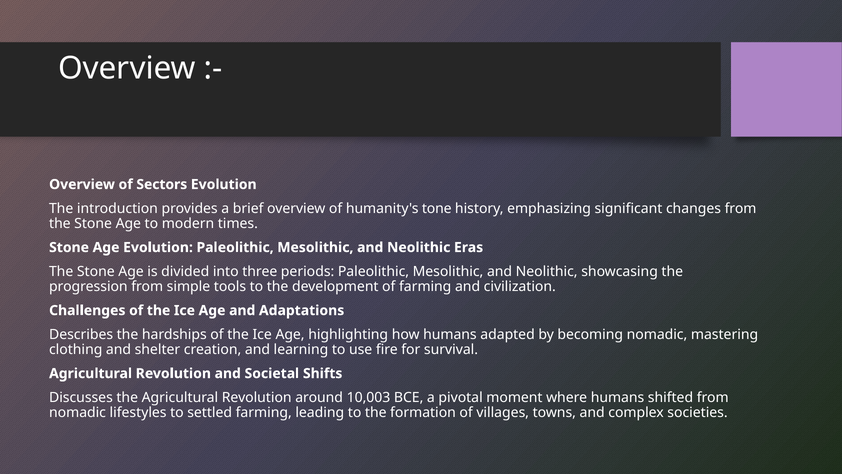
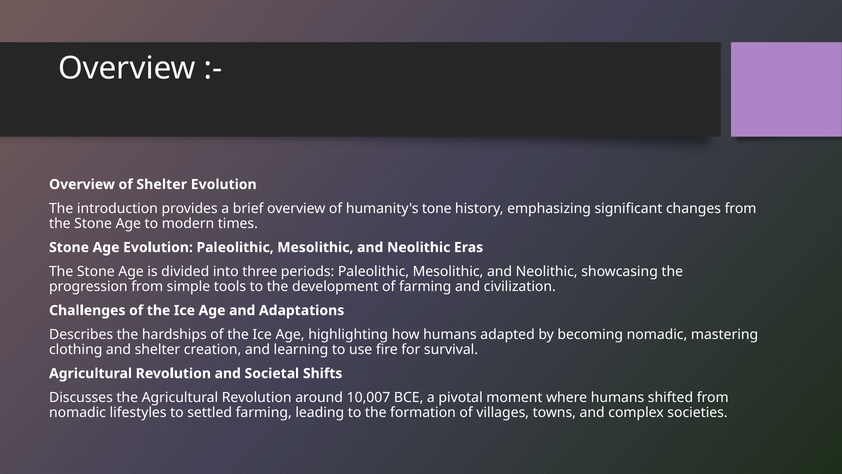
of Sectors: Sectors -> Shelter
10,003: 10,003 -> 10,007
